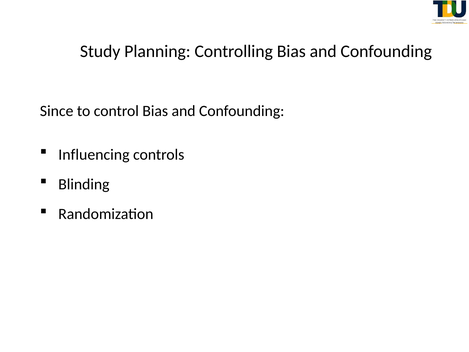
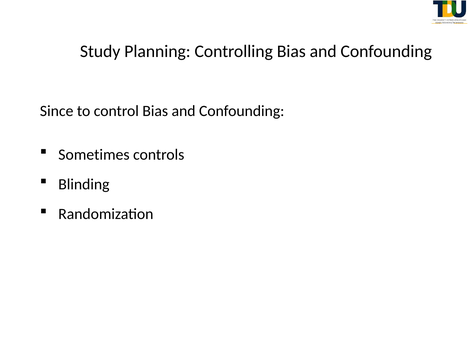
Influencing: Influencing -> Sometimes
